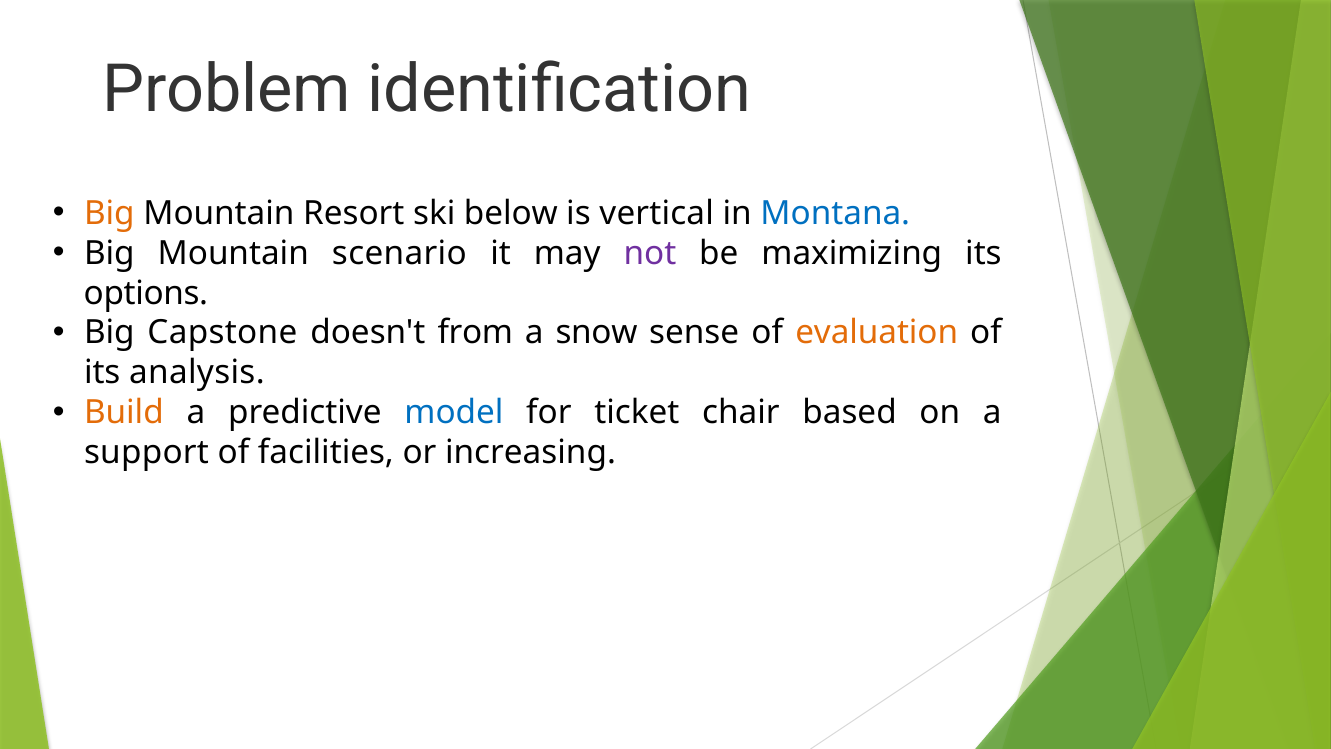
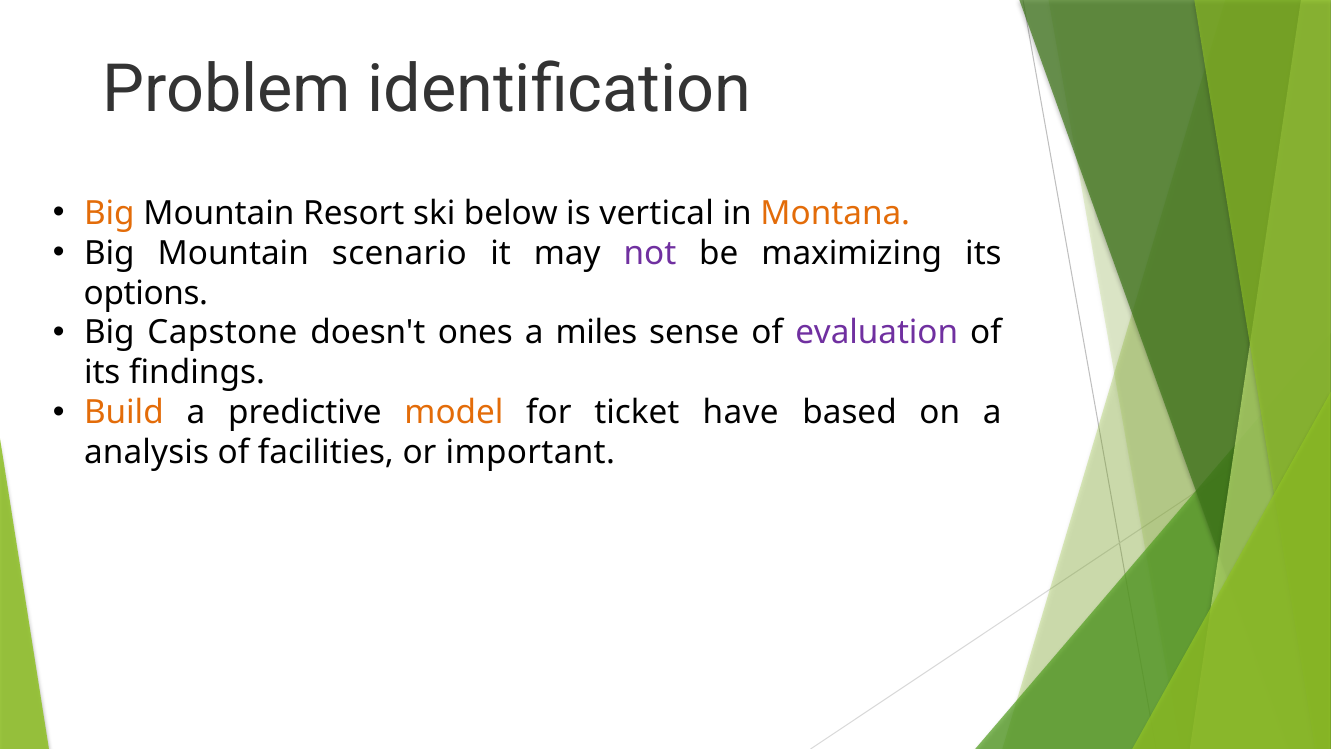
Montana colour: blue -> orange
from: from -> ones
snow: snow -> miles
evaluation colour: orange -> purple
analysis: analysis -> findings
model colour: blue -> orange
chair: chair -> have
support: support -> analysis
increasing: increasing -> important
